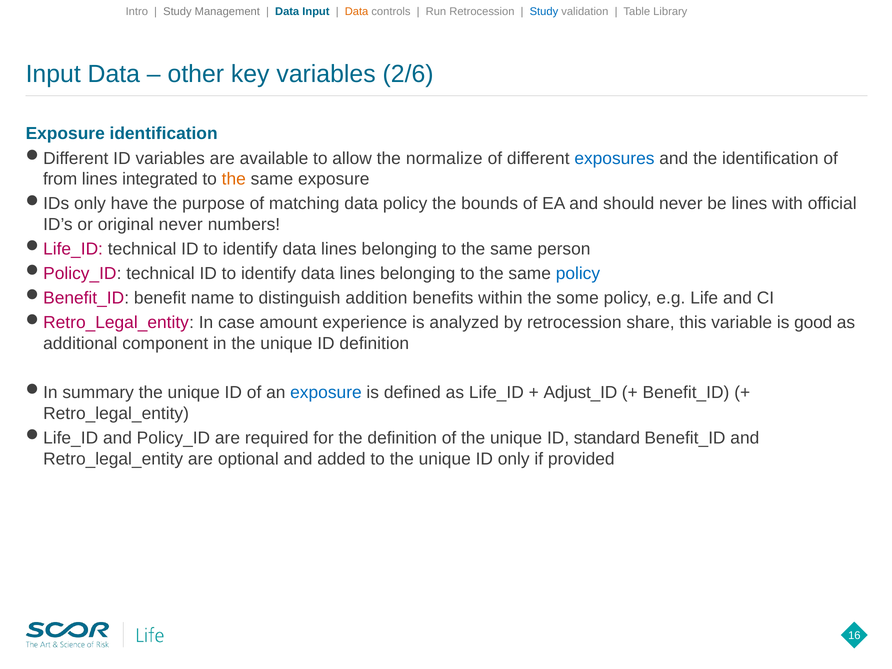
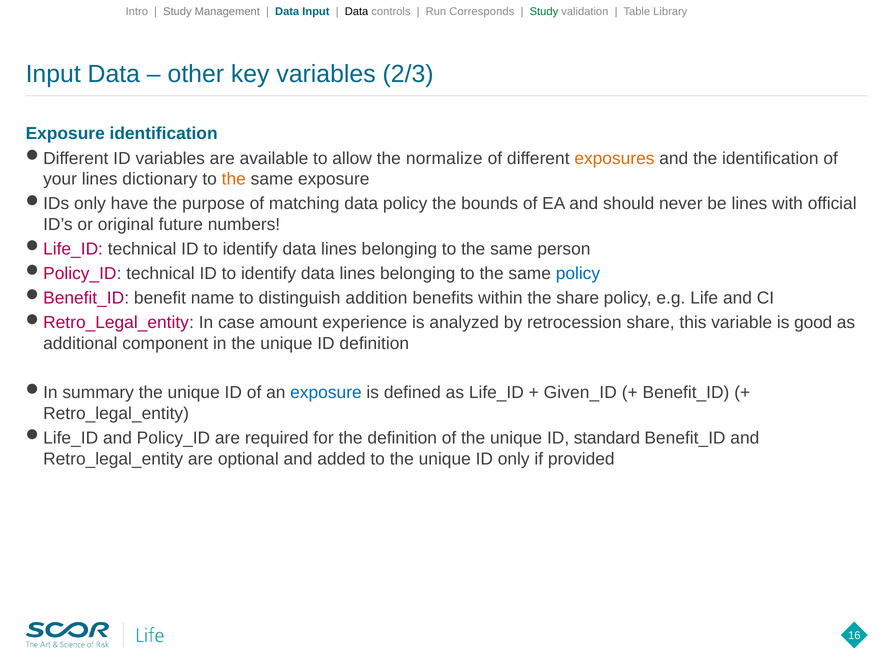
Data at (357, 12) colour: orange -> black
Run Retrocession: Retrocession -> Corresponds
Study at (544, 12) colour: blue -> green
2/6: 2/6 -> 2/3
exposures colour: blue -> orange
from: from -> your
integrated: integrated -> dictionary
original never: never -> future
the some: some -> share
Adjust_ID: Adjust_ID -> Given_ID
